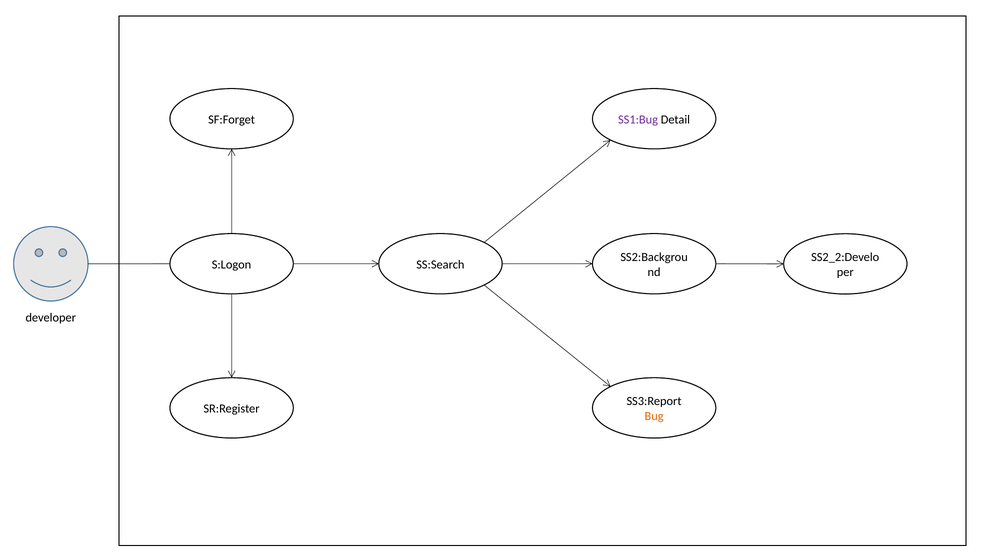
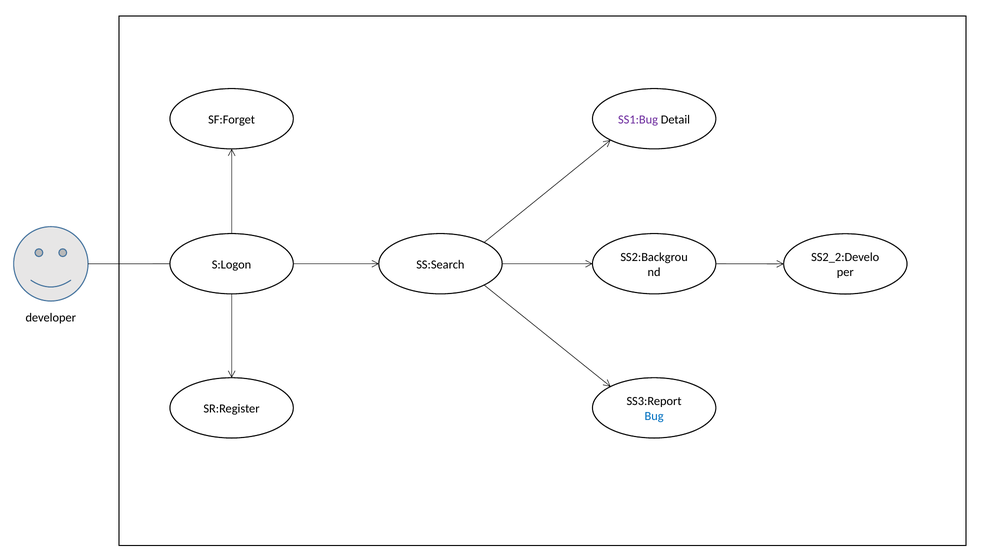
Bug colour: orange -> blue
